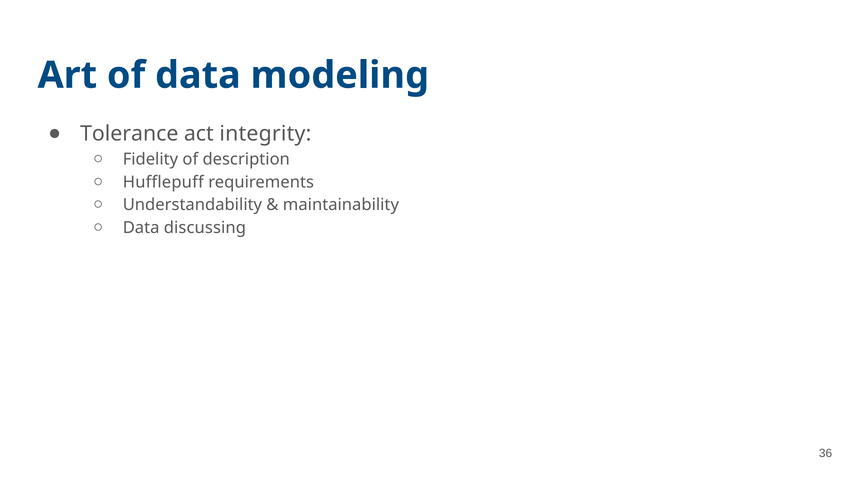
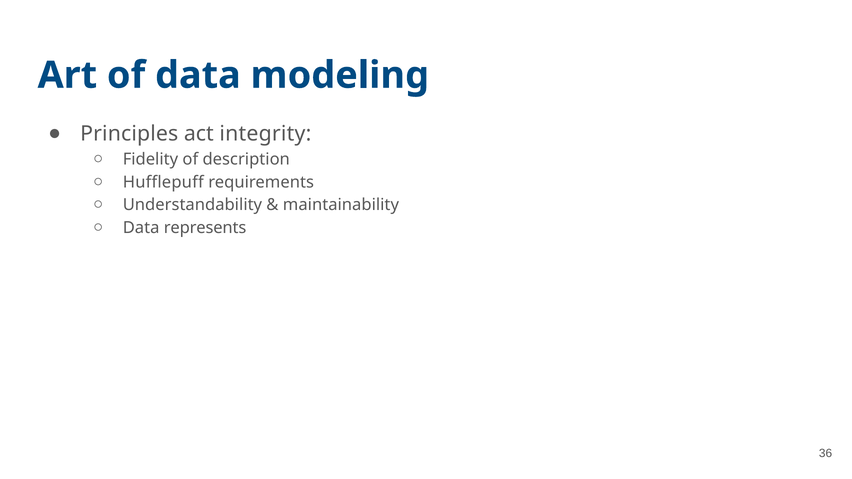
Tolerance: Tolerance -> Principles
discussing: discussing -> represents
